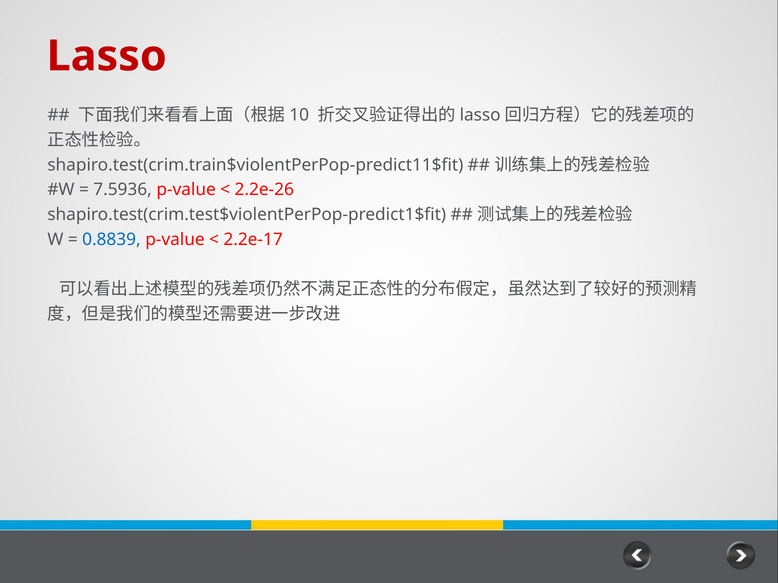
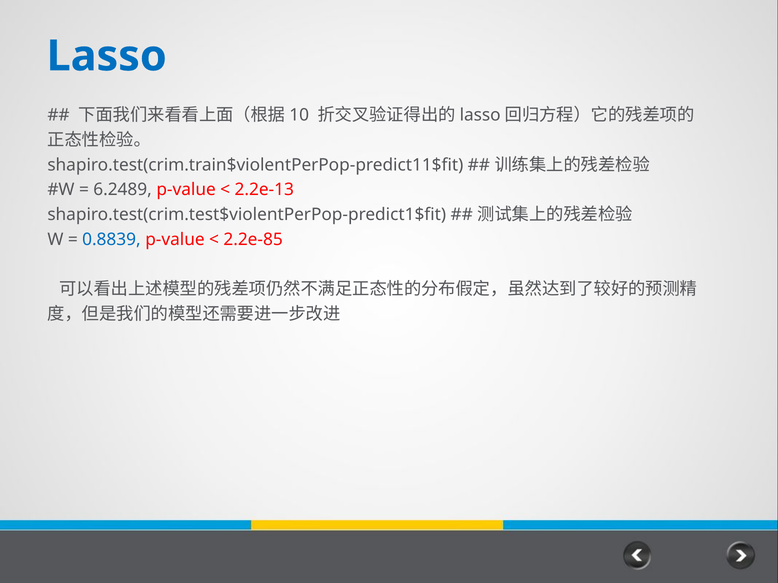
Lasso colour: red -> blue
7.5936: 7.5936 -> 6.2489
2.2e-26: 2.2e-26 -> 2.2e-13
2.2e-17: 2.2e-17 -> 2.2e-85
